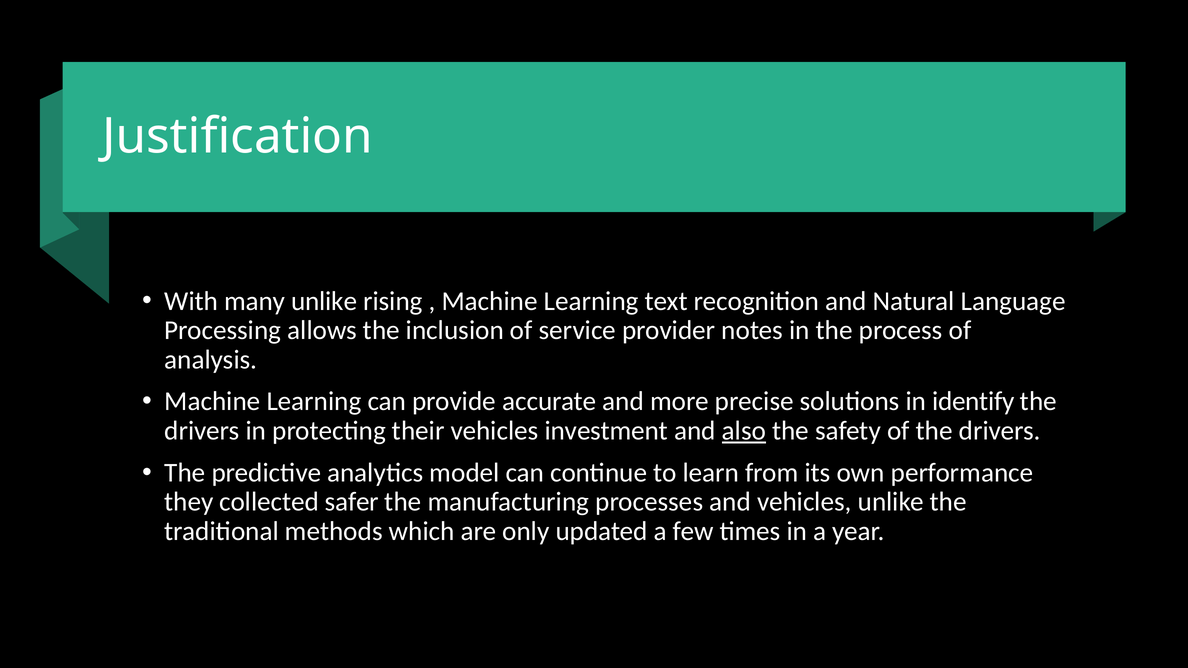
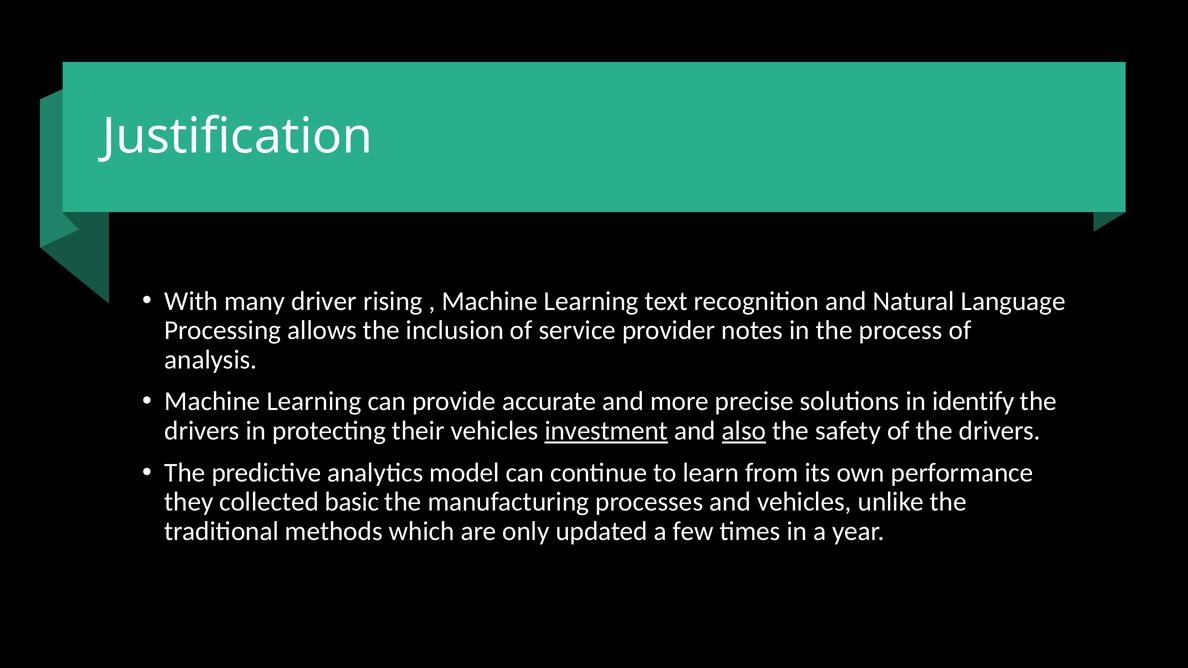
many unlike: unlike -> driver
investment underline: none -> present
safer: safer -> basic
